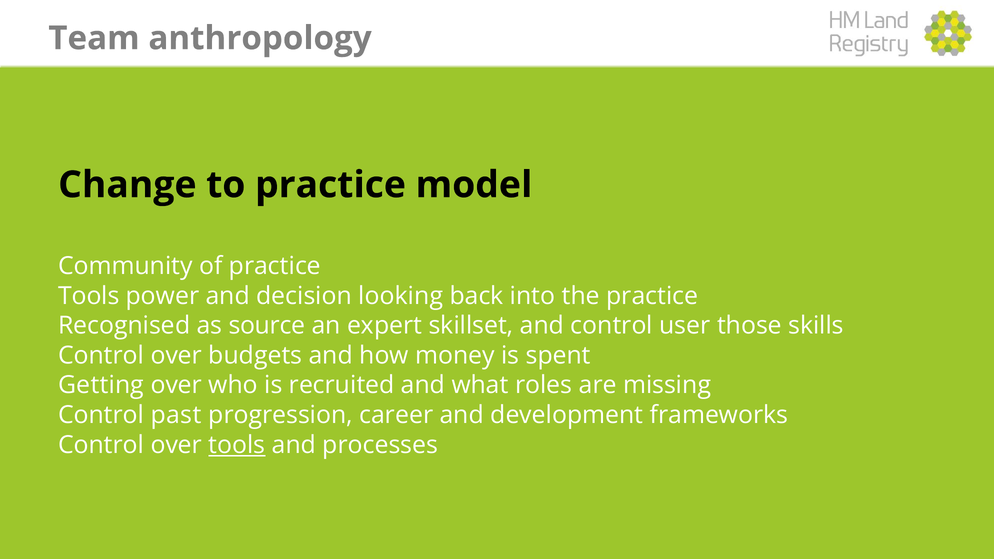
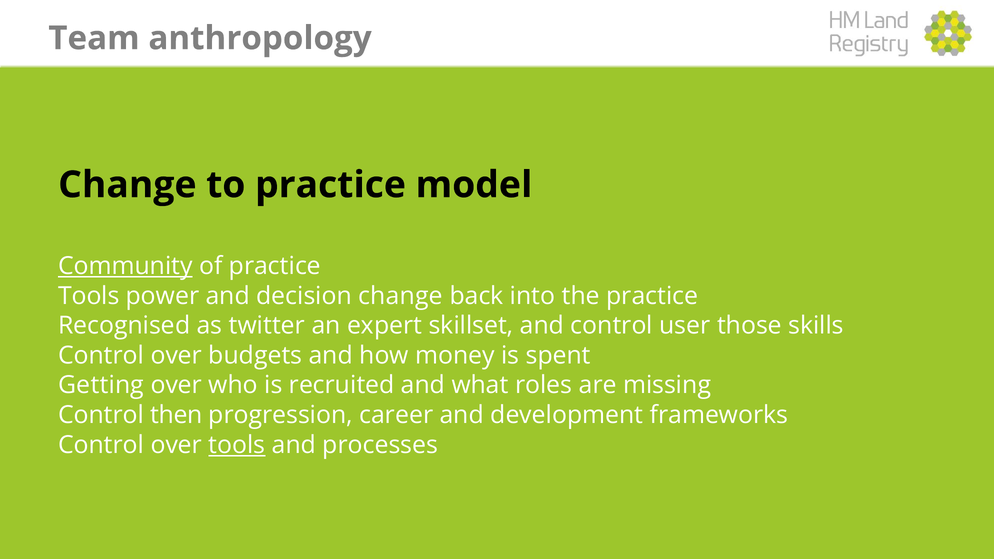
Community underline: none -> present
decision looking: looking -> change
source: source -> twitter
past: past -> then
